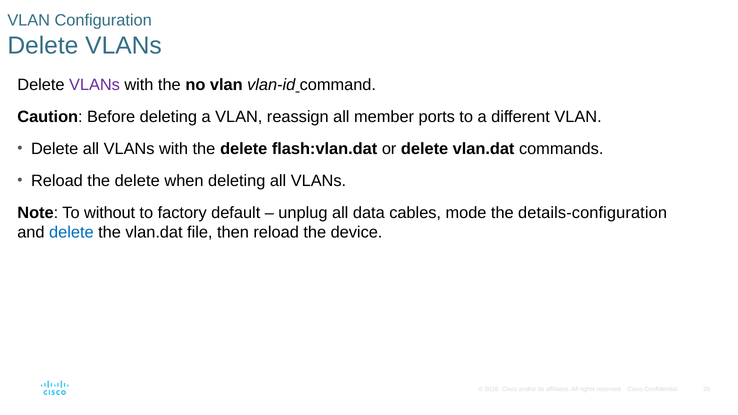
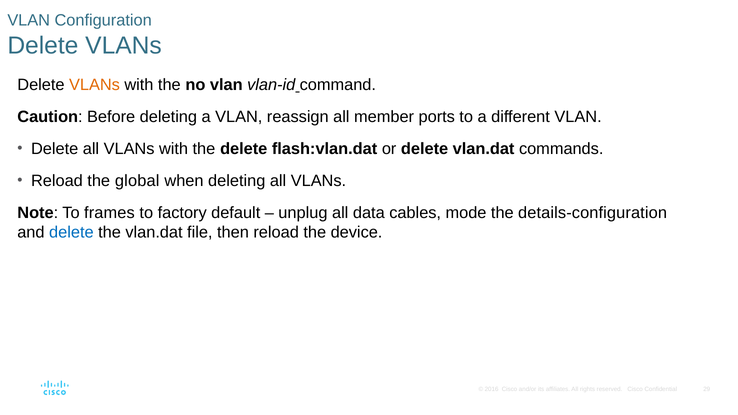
VLANs at (94, 85) colour: purple -> orange
Reload the delete: delete -> global
without: without -> frames
